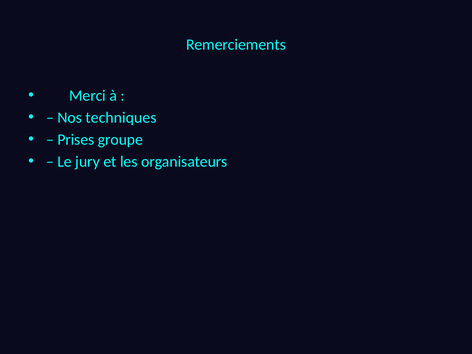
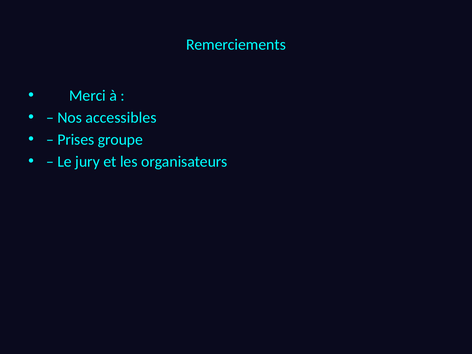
techniques: techniques -> accessibles
